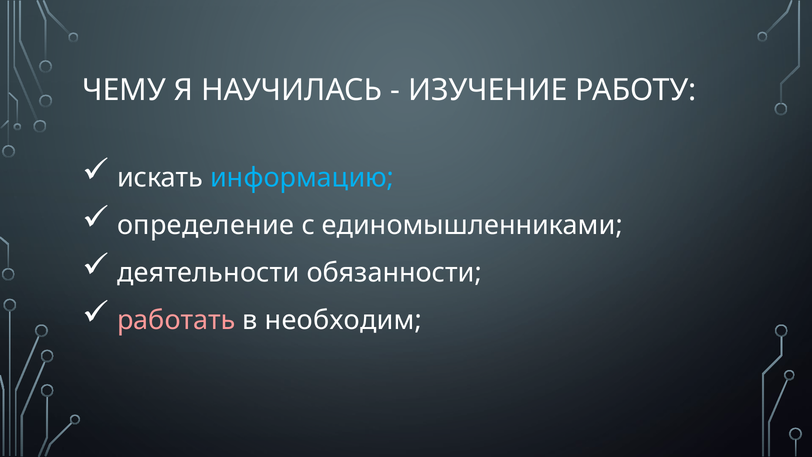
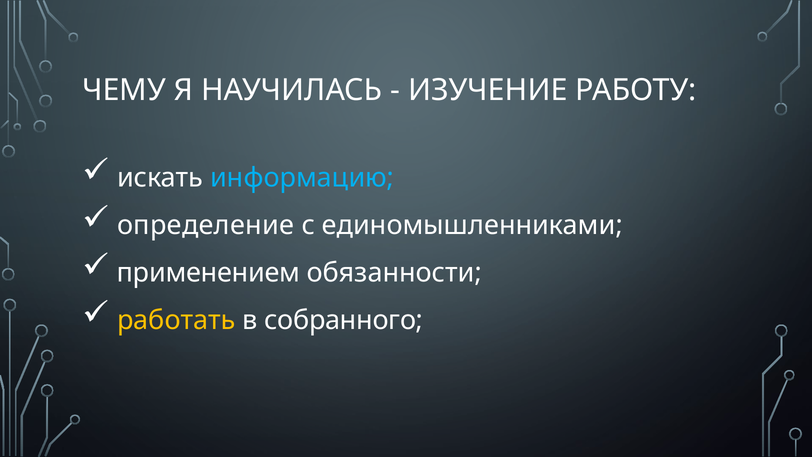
деятельности: деятельности -> применением
работать colour: pink -> yellow
необходим: необходим -> собранного
